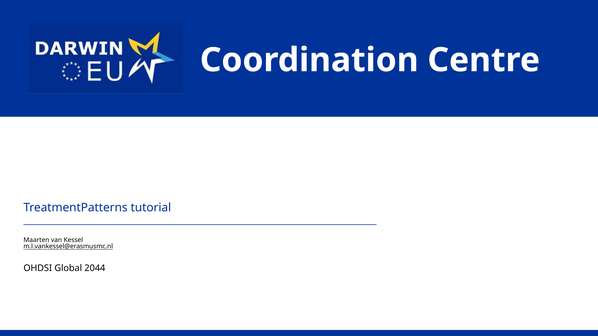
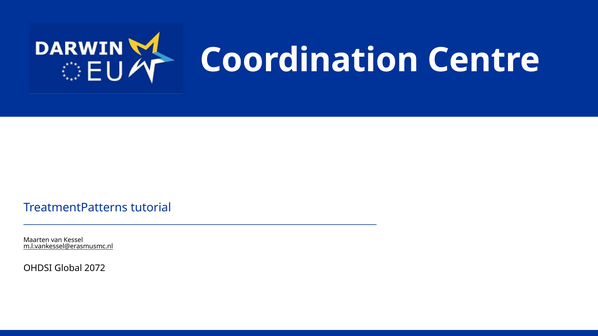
2044: 2044 -> 2072
